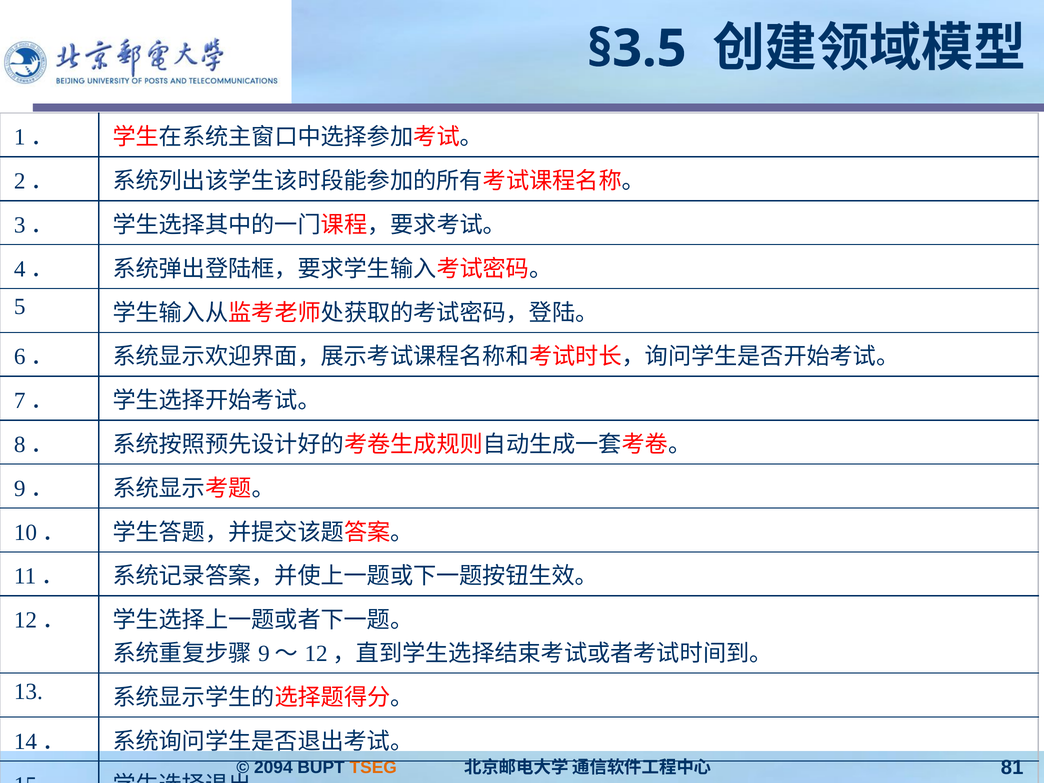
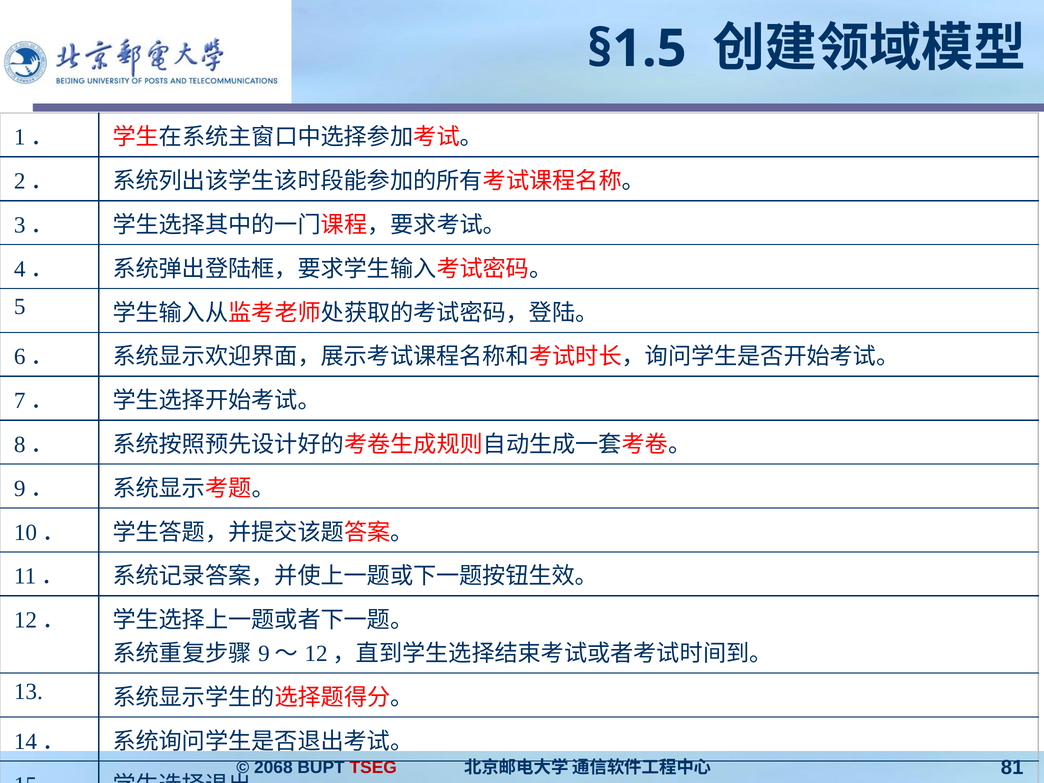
§3.5: §3.5 -> §1.5
2094: 2094 -> 2068
TSEG colour: orange -> red
